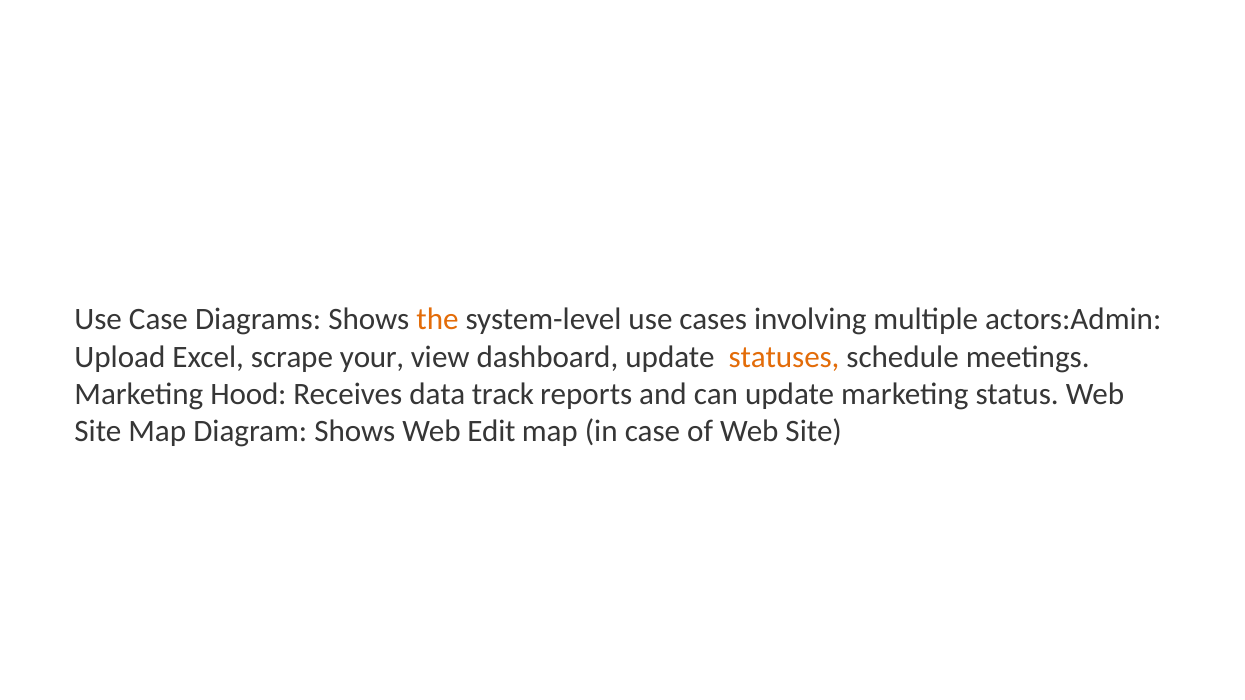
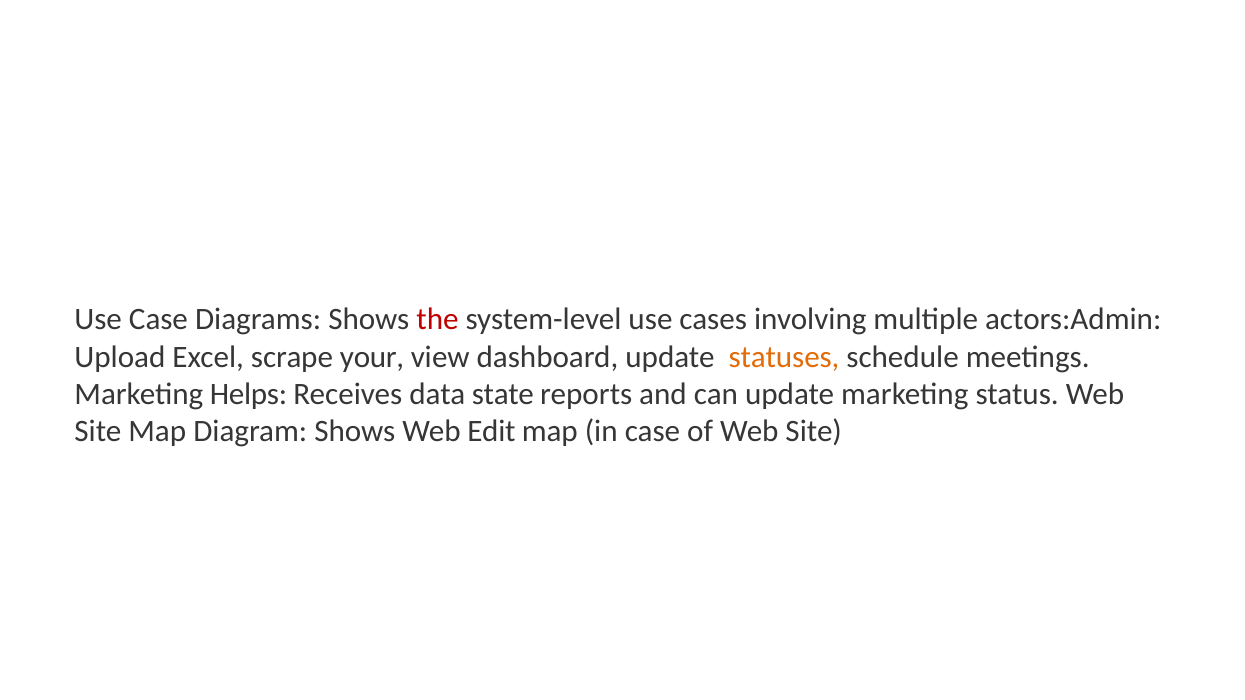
the colour: orange -> red
Hood: Hood -> Helps
track: track -> state
